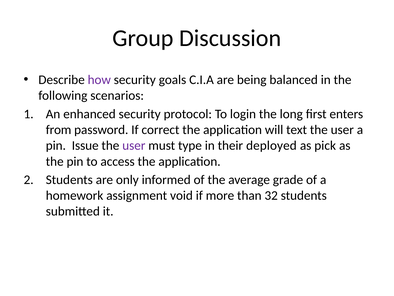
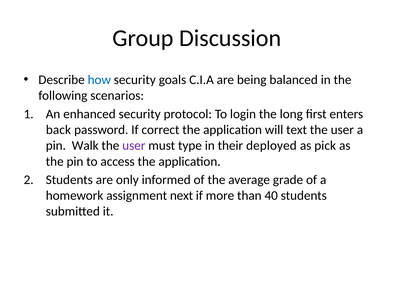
how colour: purple -> blue
from: from -> back
Issue: Issue -> Walk
void: void -> next
32: 32 -> 40
